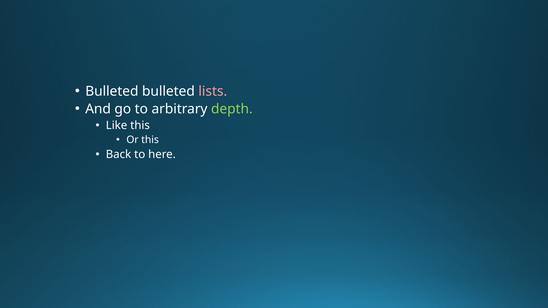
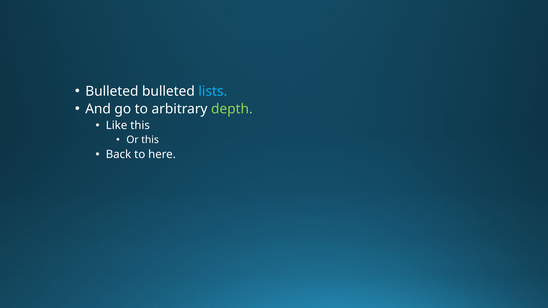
lists colour: pink -> light blue
